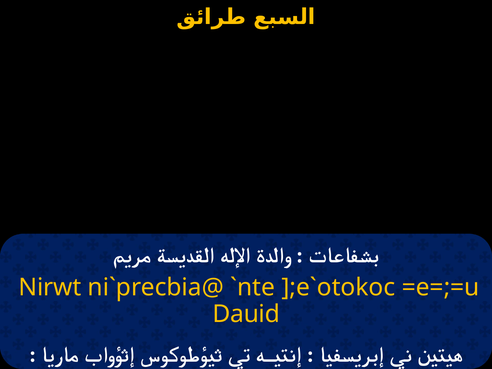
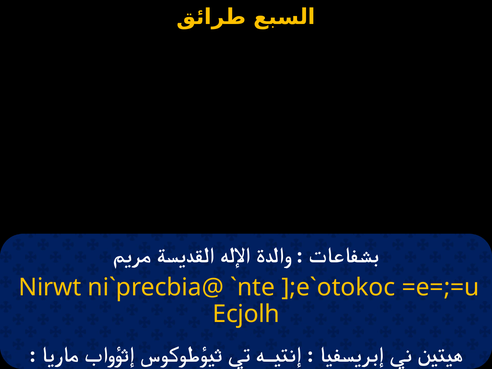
Dauid: Dauid -> Ecjolh
